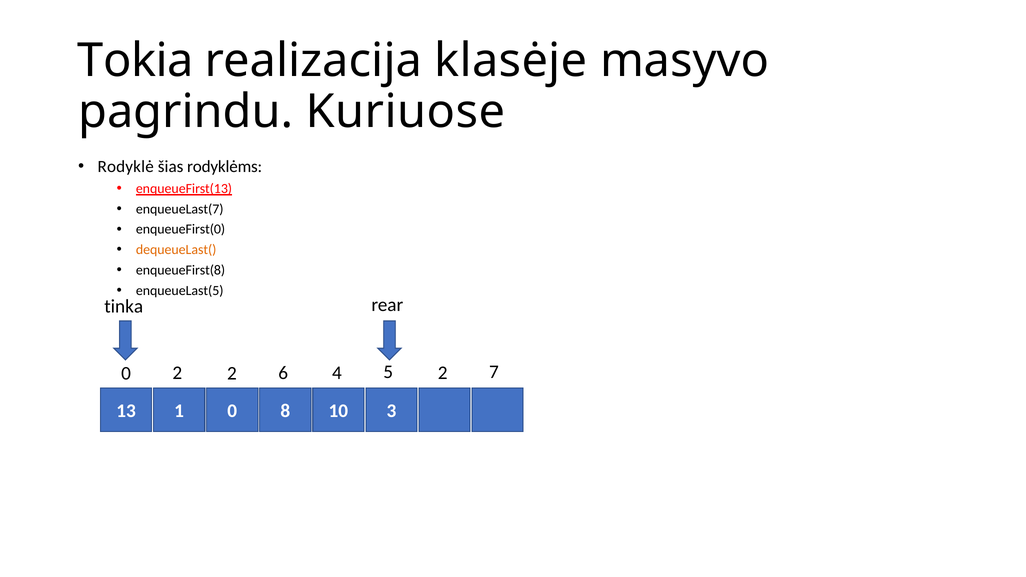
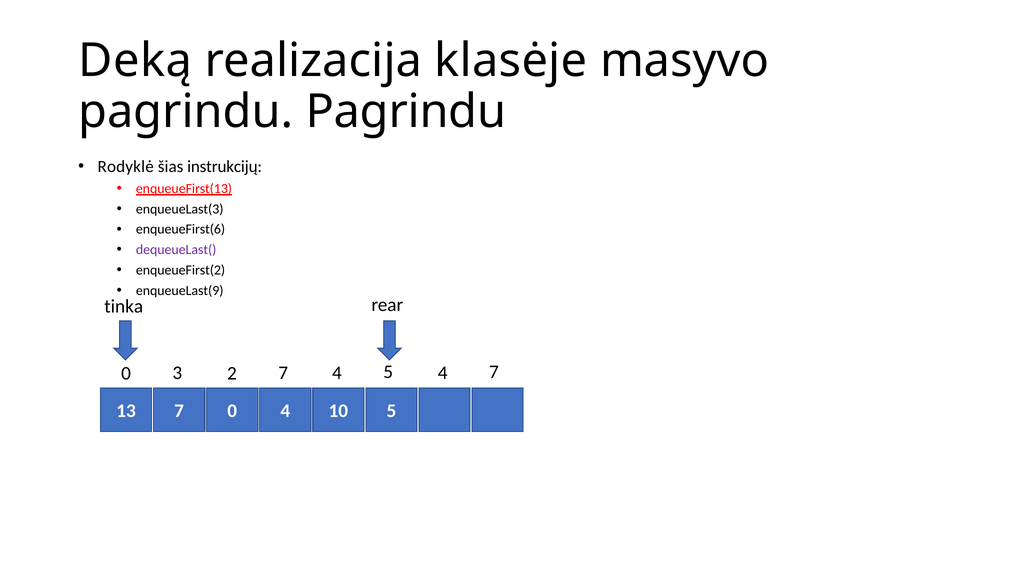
Tokia: Tokia -> Deką
pagrindu Kuriuose: Kuriuose -> Pagrindu
rodyklėms: rodyklėms -> instrukcijų
enqueueLast(7: enqueueLast(7 -> enqueueLast(3
enqueueFirst(0: enqueueFirst(0 -> enqueueFirst(6
dequeueLast( colour: orange -> purple
enqueueFirst(8: enqueueFirst(8 -> enqueueFirst(2
enqueueLast(5: enqueueLast(5 -> enqueueLast(9
0 2: 2 -> 3
2 6: 6 -> 7
5 2: 2 -> 4
13 1: 1 -> 7
0 8: 8 -> 4
10 3: 3 -> 5
